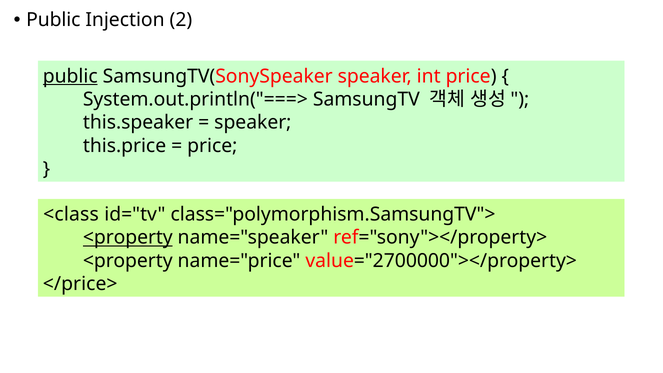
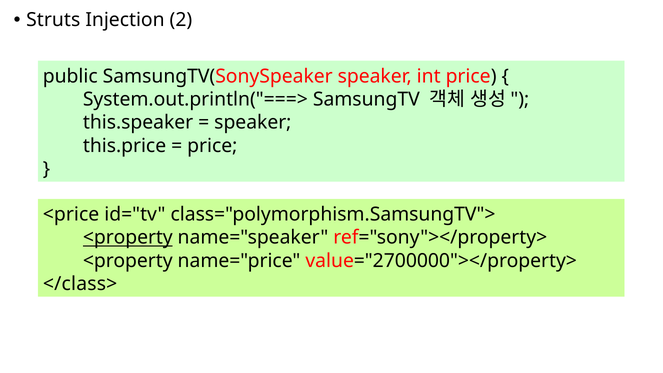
Public at (53, 20): Public -> Struts
public at (70, 76) underline: present -> none
<class: <class -> <price
</price>: </price> -> </class>
